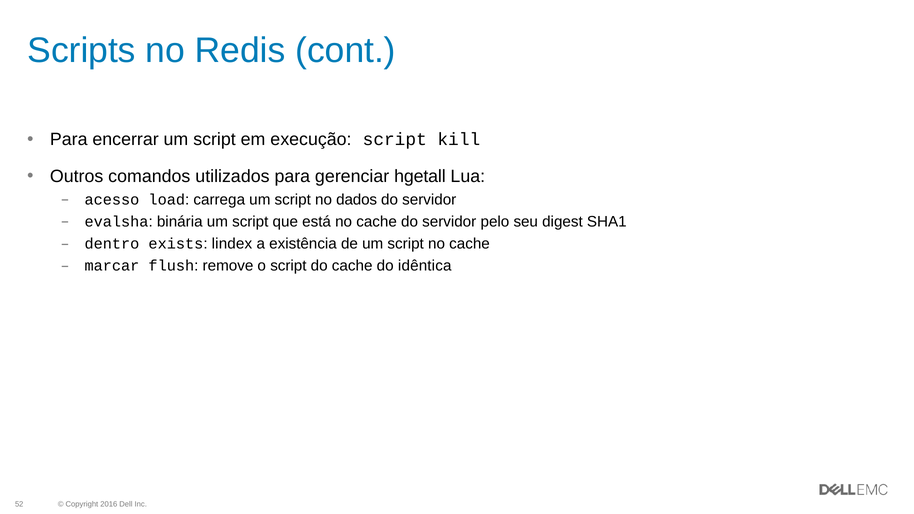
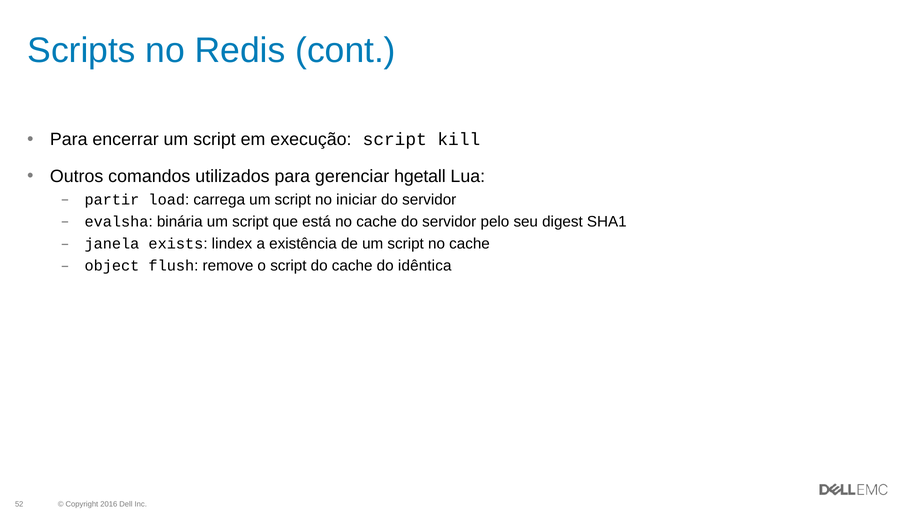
acesso: acesso -> partir
dados: dados -> iniciar
dentro: dentro -> janela
marcar: marcar -> object
